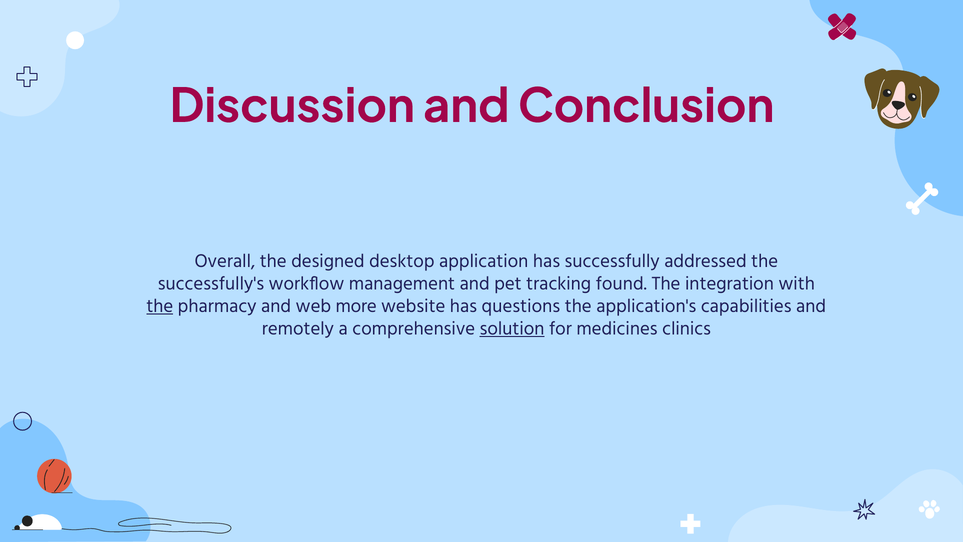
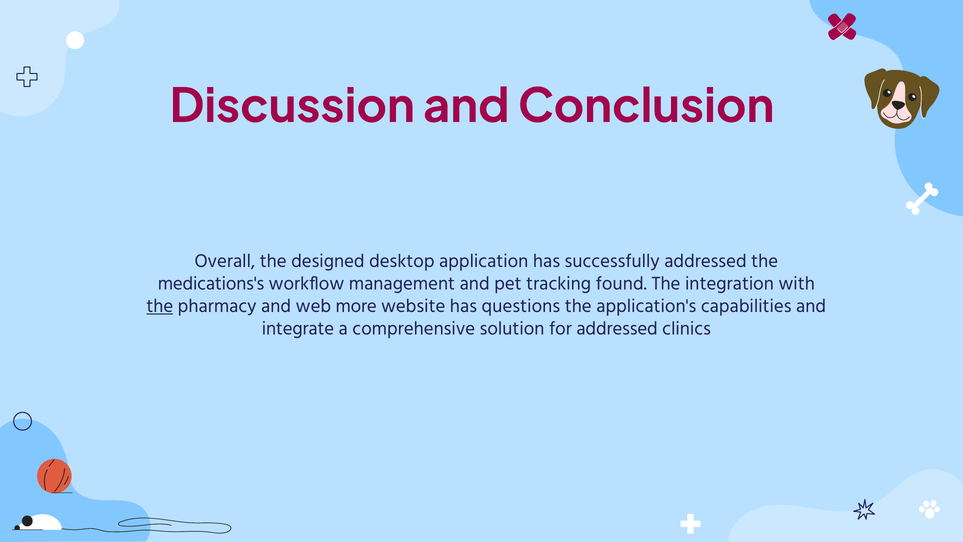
successfully's: successfully's -> medications's
remotely: remotely -> integrate
solution underline: present -> none
for medicines: medicines -> addressed
